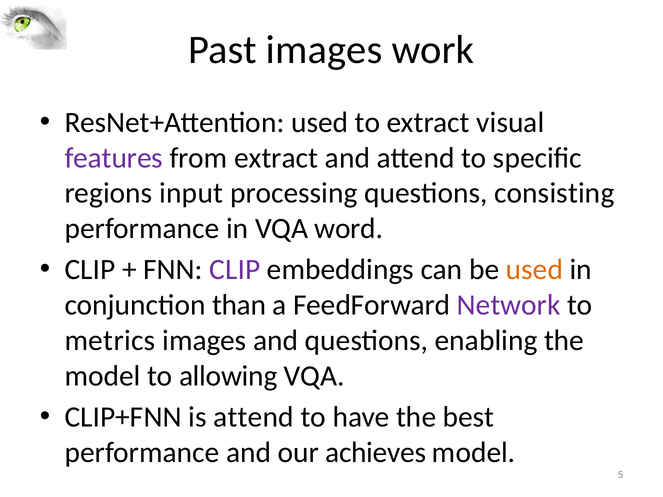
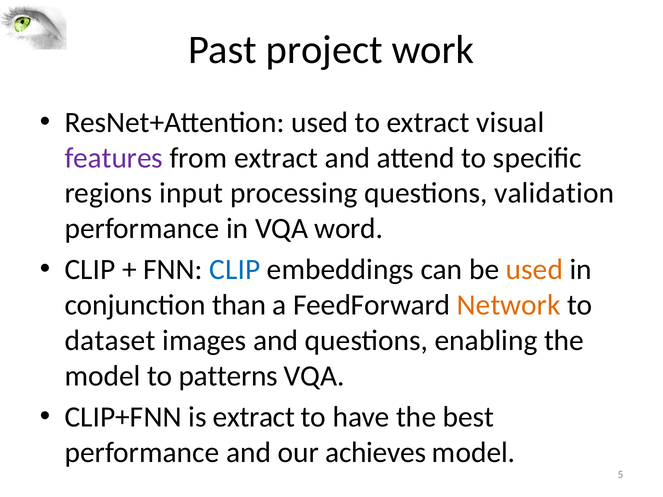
Past images: images -> project
consisting: consisting -> validation
CLIP at (235, 270) colour: purple -> blue
Network colour: purple -> orange
metrics: metrics -> dataset
allowing: allowing -> patterns
is attend: attend -> extract
